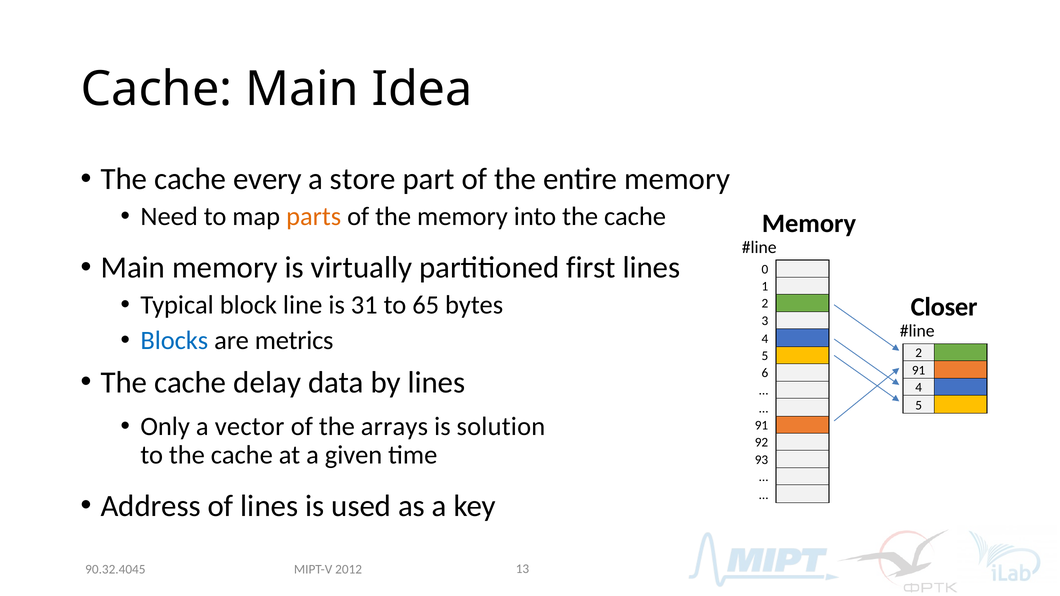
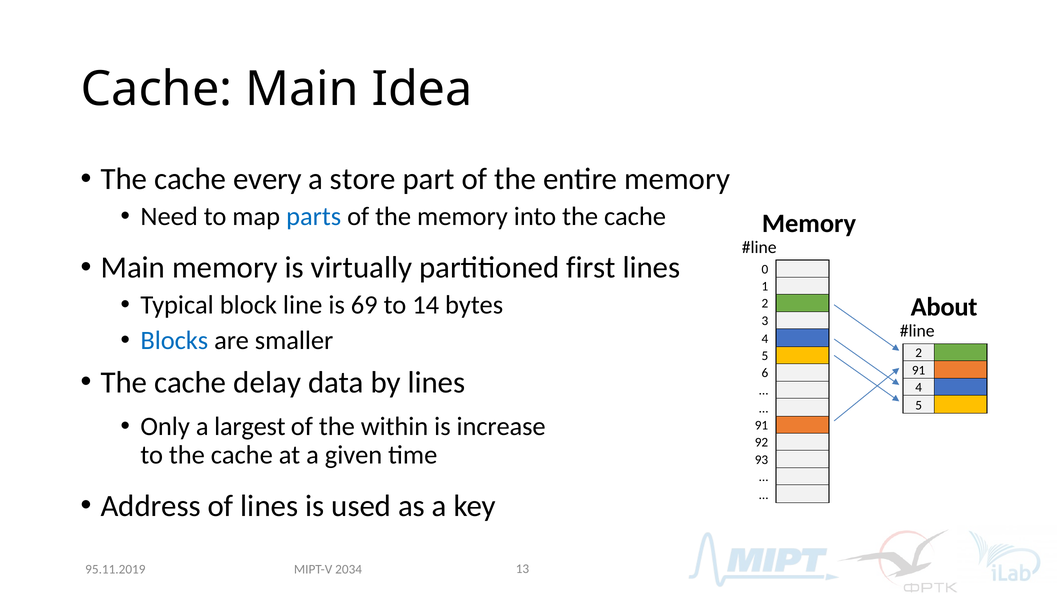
parts colour: orange -> blue
31: 31 -> 69
65: 65 -> 14
Closer: Closer -> About
metrics: metrics -> smaller
vector: vector -> largest
arrays: arrays -> within
solution: solution -> increase
90.32.4045: 90.32.4045 -> 95.11.2019
2012: 2012 -> 2034
